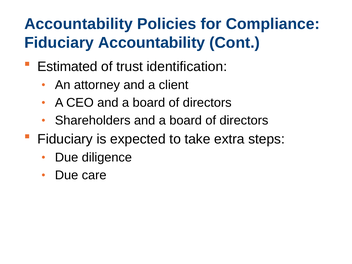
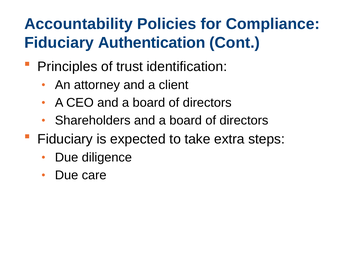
Fiduciary Accountability: Accountability -> Authentication
Estimated: Estimated -> Principles
